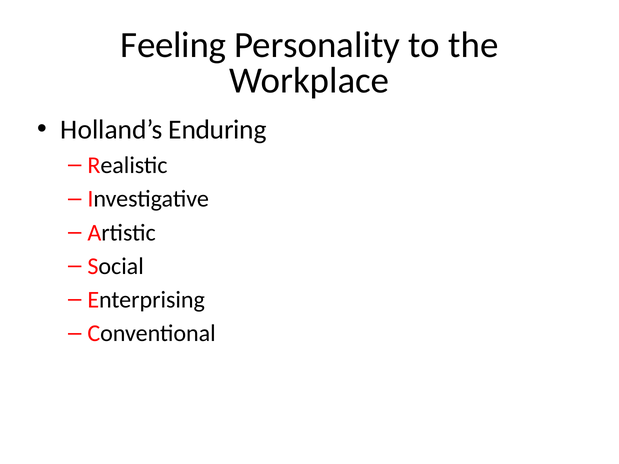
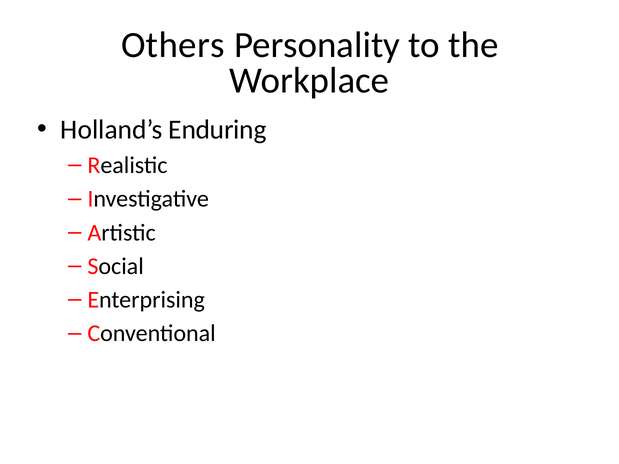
Feeling: Feeling -> Others
